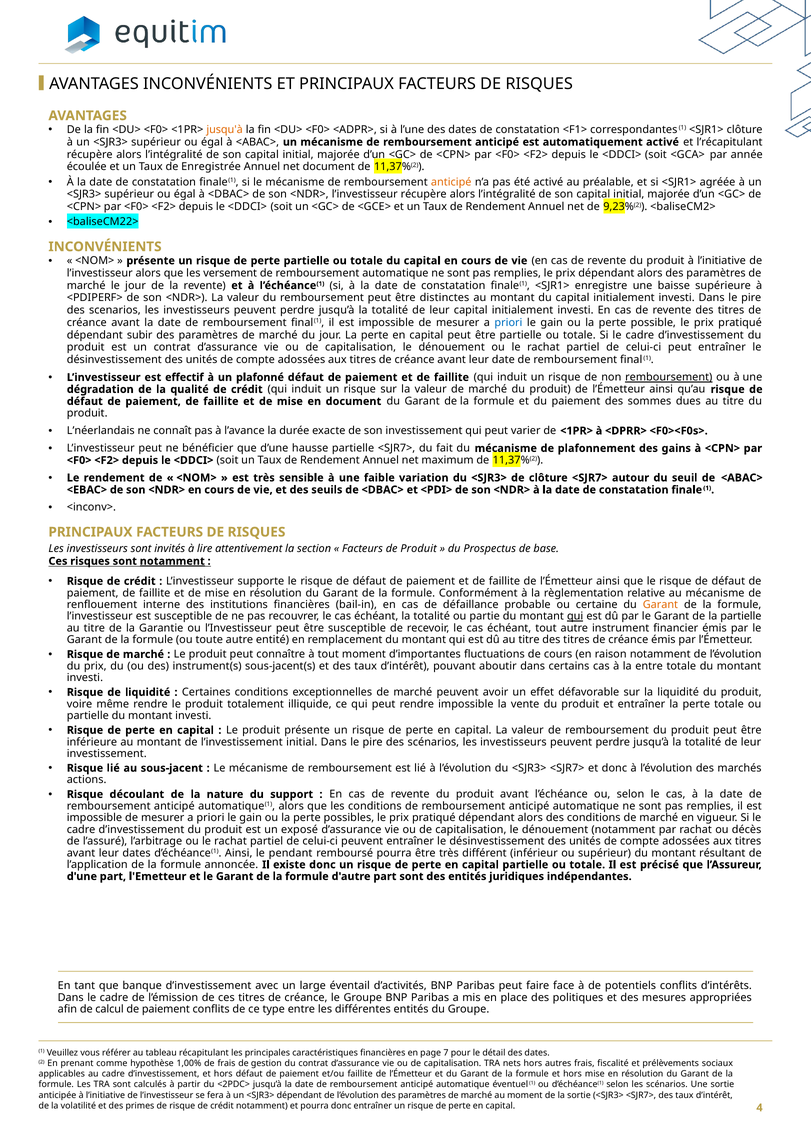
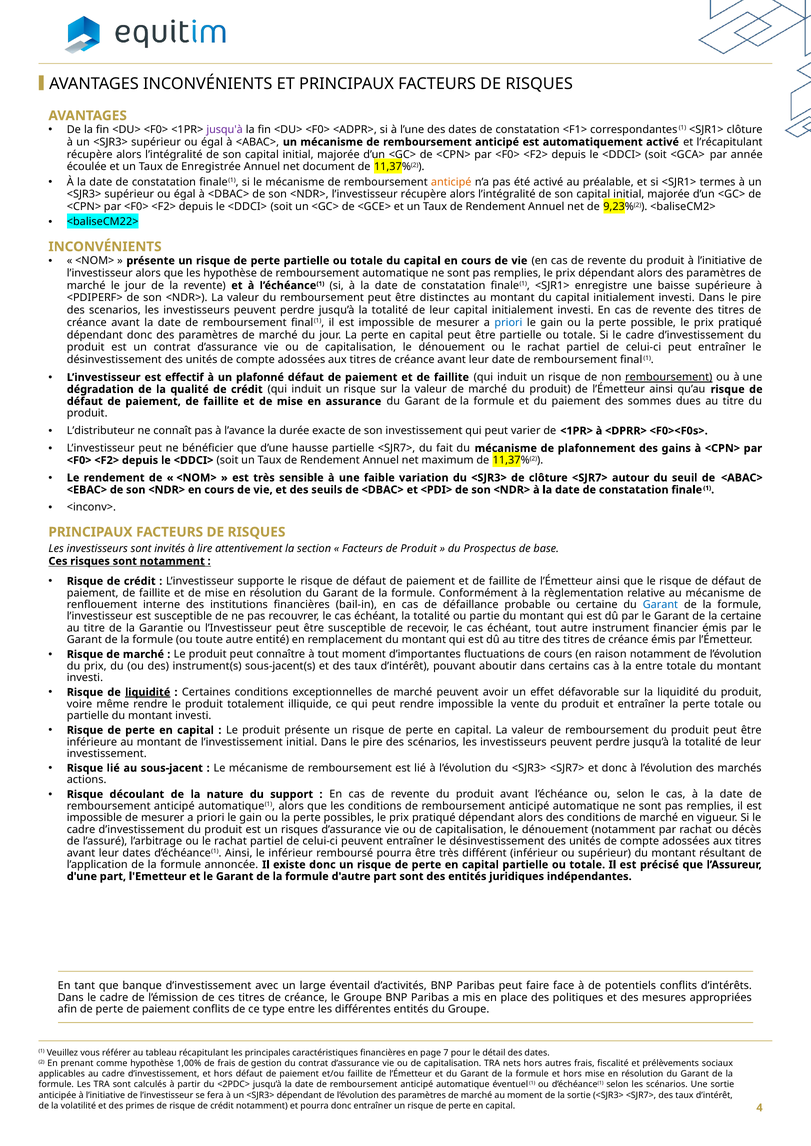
jusqu'à colour: orange -> purple
agréée: agréée -> termes
les versement: versement -> hypothèse
dépendant subir: subir -> donc
en document: document -> assurance
L’néerlandais: L’néerlandais -> L’distributeur
Garant at (660, 605) colour: orange -> blue
qui at (575, 617) underline: present -> none
la partielle: partielle -> certaine
liquidité at (148, 693) underline: none -> present
un exposé: exposé -> risques
le pendant: pendant -> inférieur
afin de calcul: calcul -> perte
